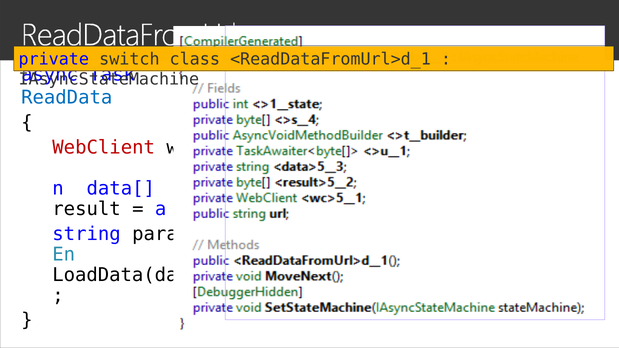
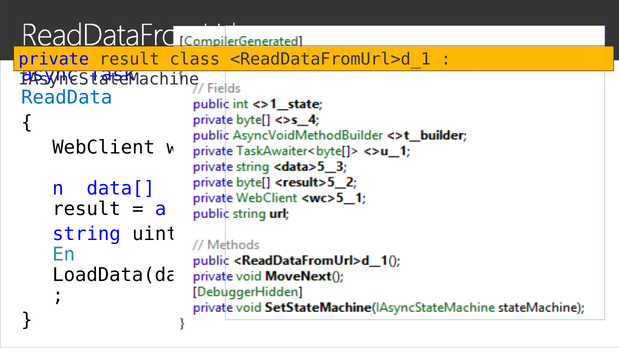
private switch: switch -> result
WebClient colour: red -> black
para: para -> uint
